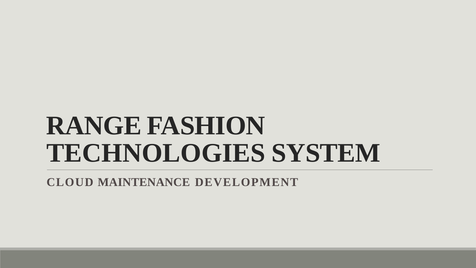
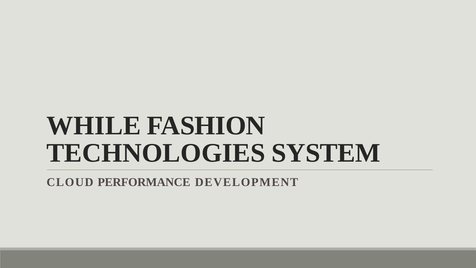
RANGE: RANGE -> WHILE
MAINTENANCE: MAINTENANCE -> PERFORMANCE
